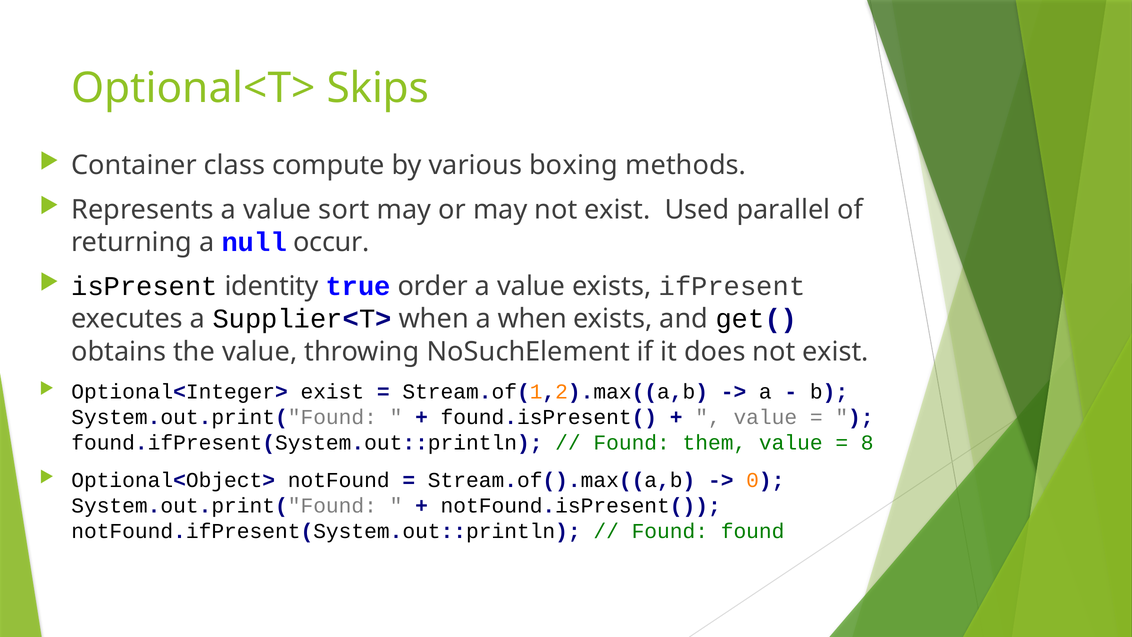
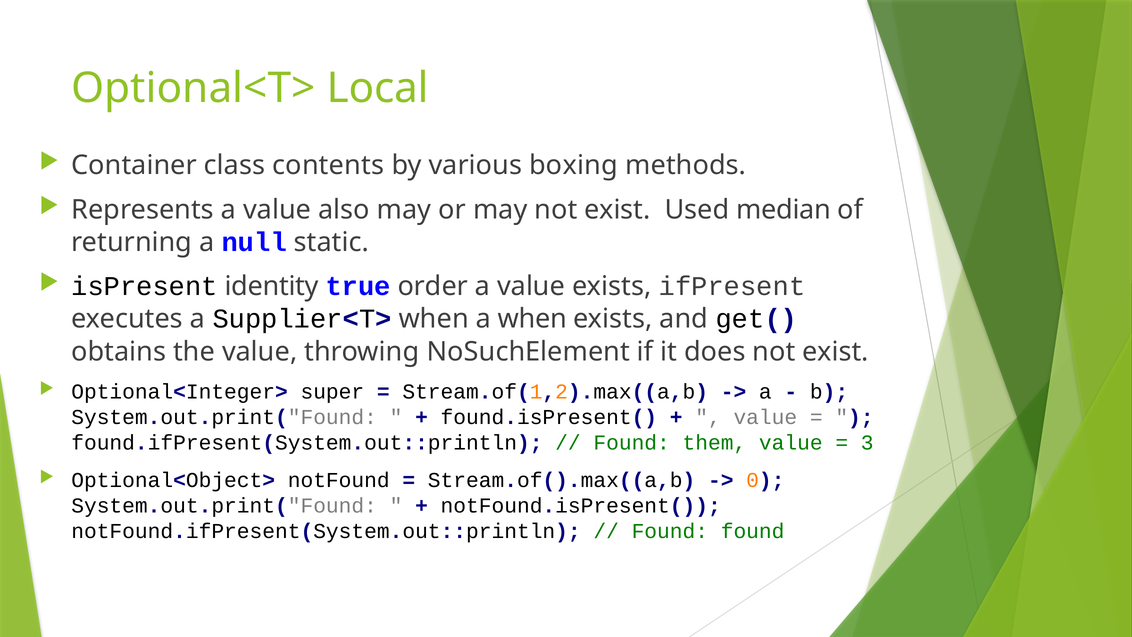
Skips: Skips -> Local
compute: compute -> contents
sort: sort -> also
parallel: parallel -> median
occur: occur -> static
Optional<Integer> exist: exist -> super
8: 8 -> 3
